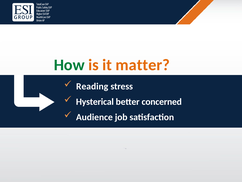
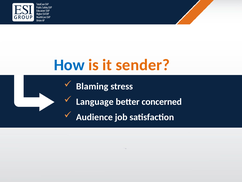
How colour: green -> blue
matter: matter -> sender
Reading: Reading -> Blaming
Hysterical: Hysterical -> Language
